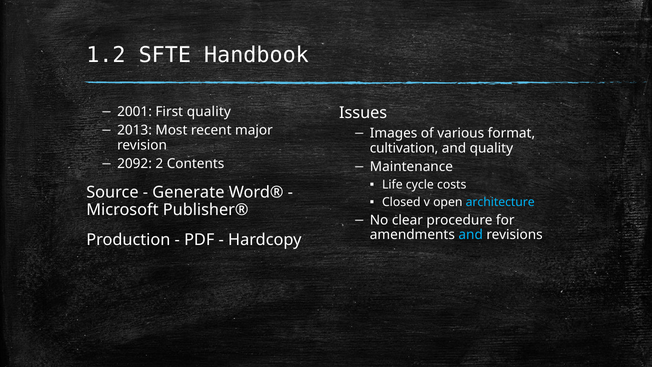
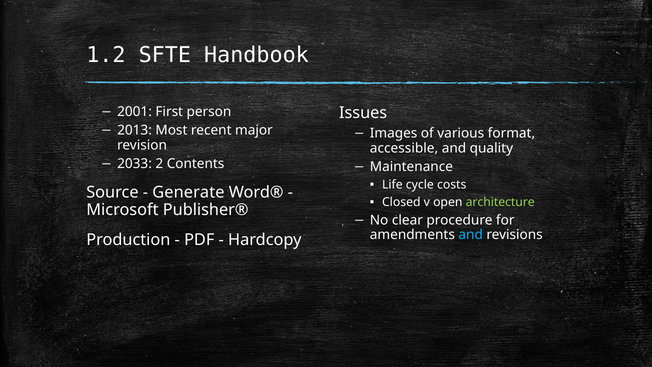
First quality: quality -> person
cultivation: cultivation -> accessible
2092: 2092 -> 2033
architecture colour: light blue -> light green
